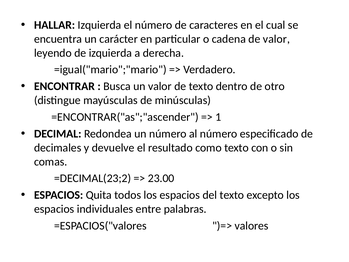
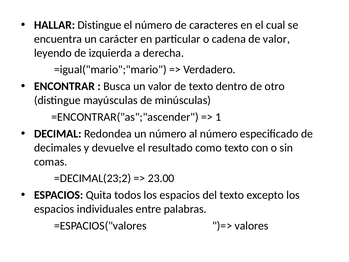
HALLAR Izquierda: Izquierda -> Distingue
